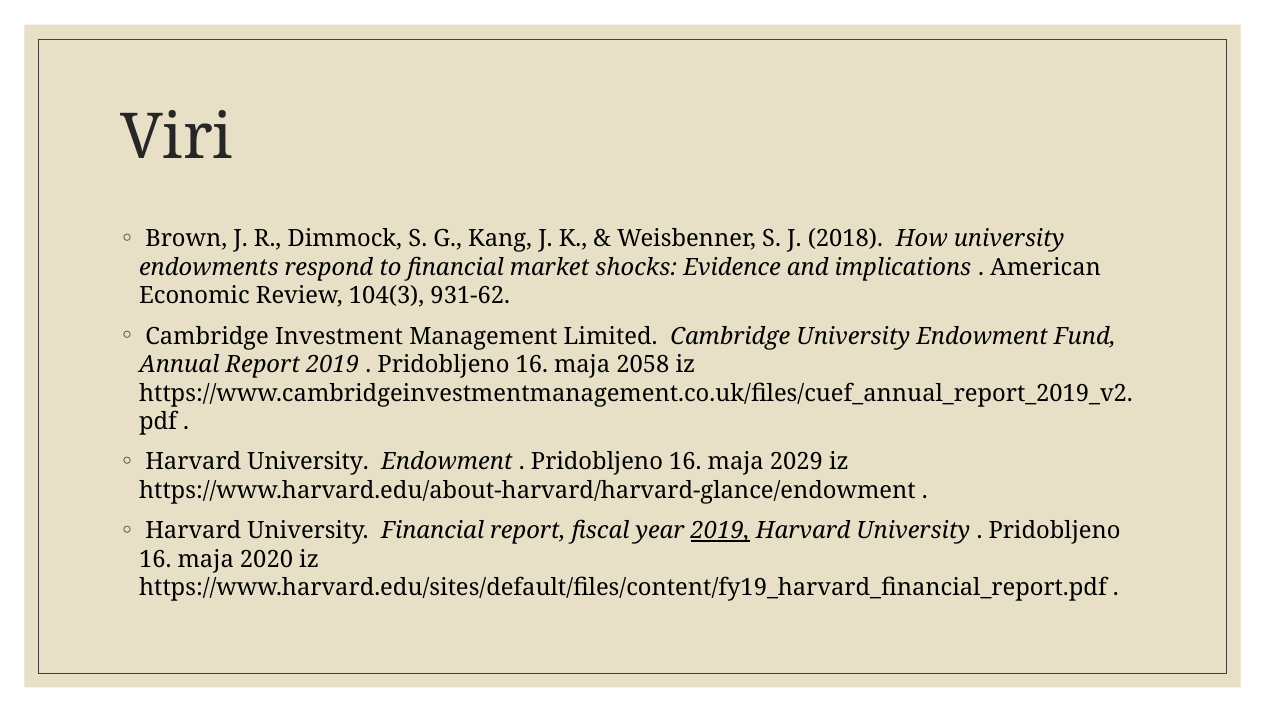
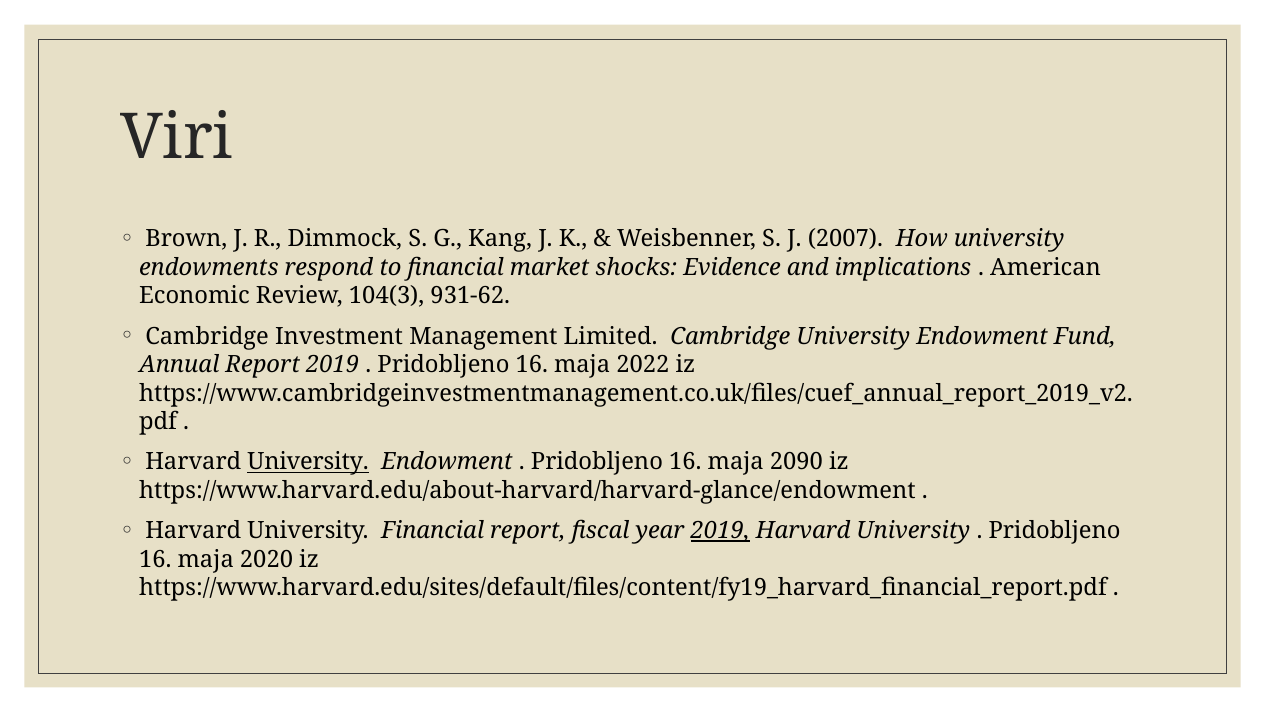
2018: 2018 -> 2007
2058: 2058 -> 2022
University at (308, 462) underline: none -> present
2029: 2029 -> 2090
